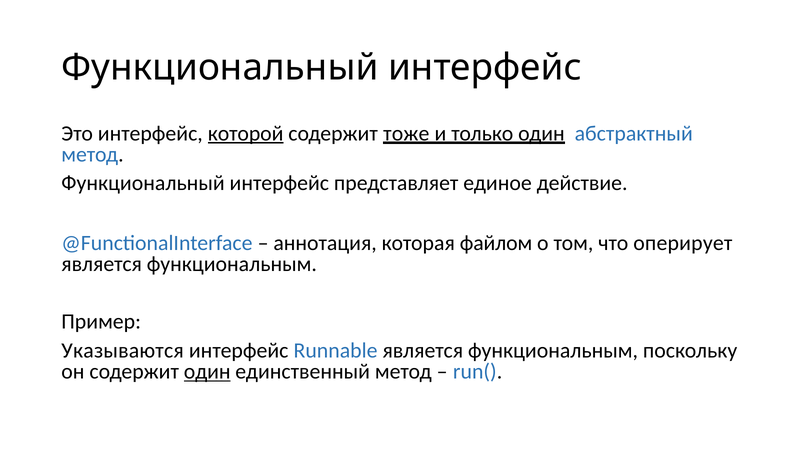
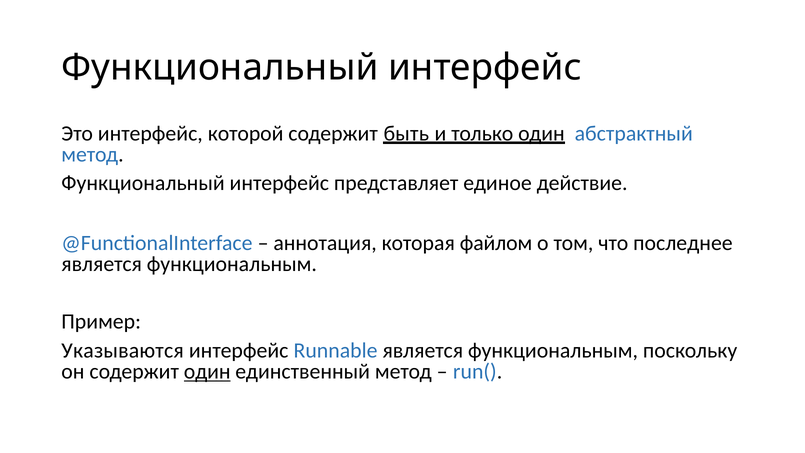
которой underline: present -> none
тоже: тоже -> быть
оперирует: оперирует -> последнее
